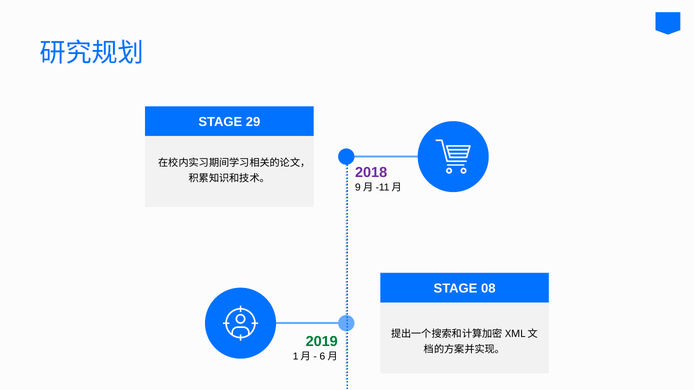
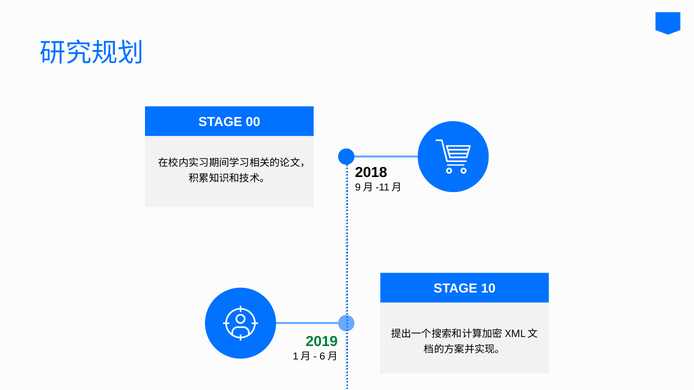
29: 29 -> 00
2018 colour: purple -> black
08: 08 -> 10
